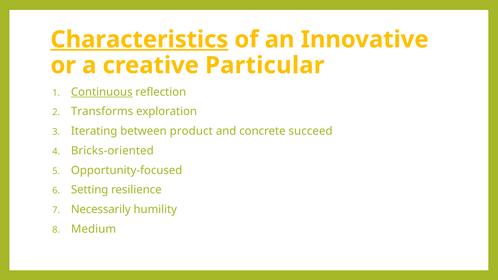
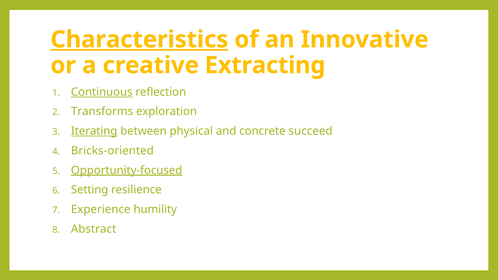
Particular: Particular -> Extracting
Iterating underline: none -> present
product: product -> physical
Opportunity-focused underline: none -> present
Necessarily: Necessarily -> Experience
Medium: Medium -> Abstract
